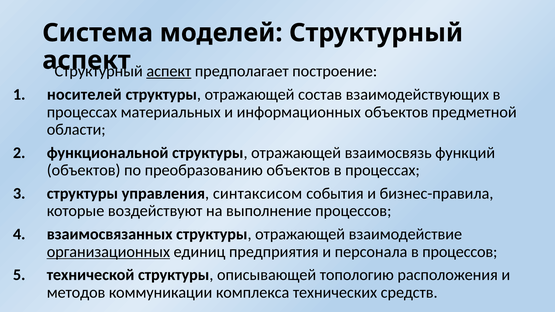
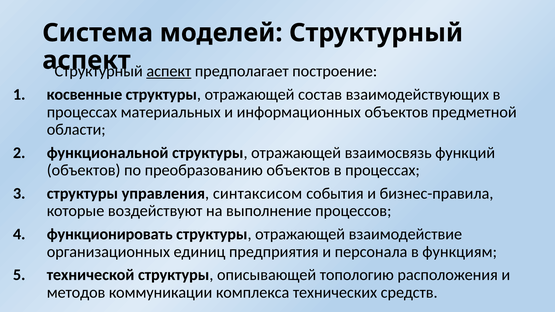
носителей: носителей -> косвенные
взаимосвязанных: взаимосвязанных -> функционировать
организационных underline: present -> none
в процессов: процессов -> функциям
